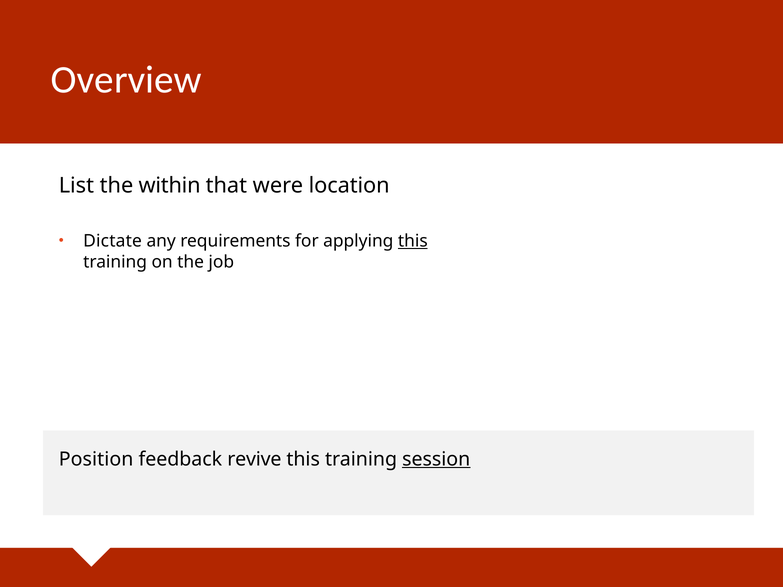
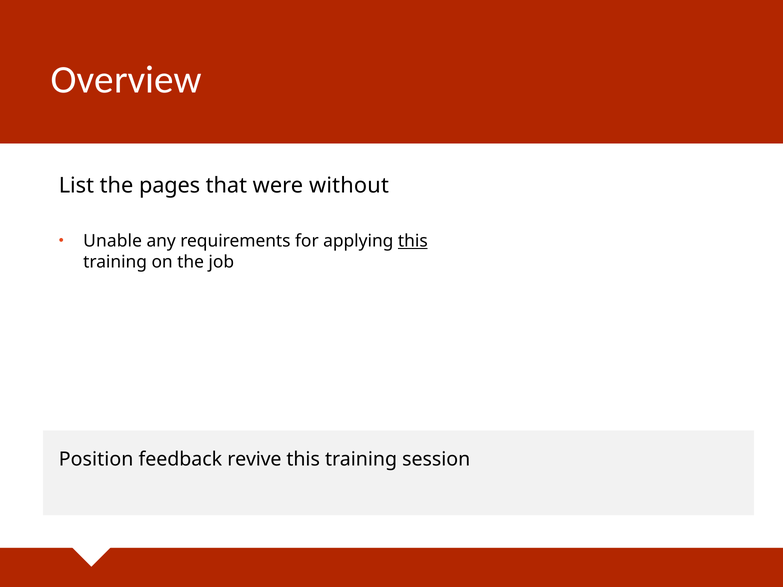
within: within -> pages
location: location -> without
Dictate: Dictate -> Unable
session underline: present -> none
